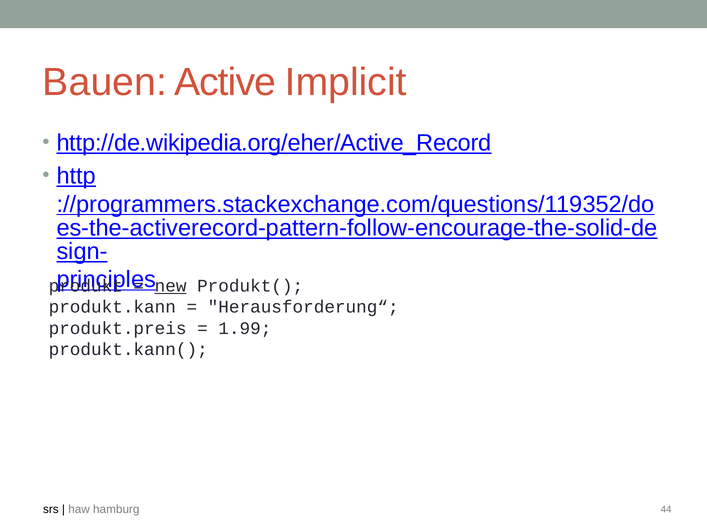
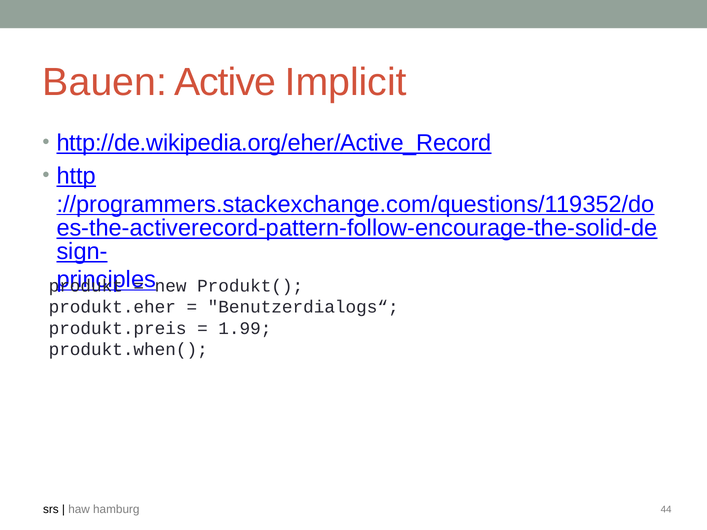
new underline: present -> none
produkt.kann: produkt.kann -> produkt.eher
Herausforderung“: Herausforderung“ -> Benutzerdialogs“
produkt.kann(: produkt.kann( -> produkt.when(
